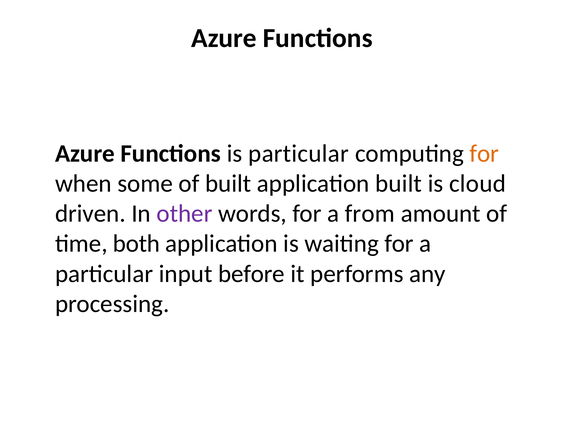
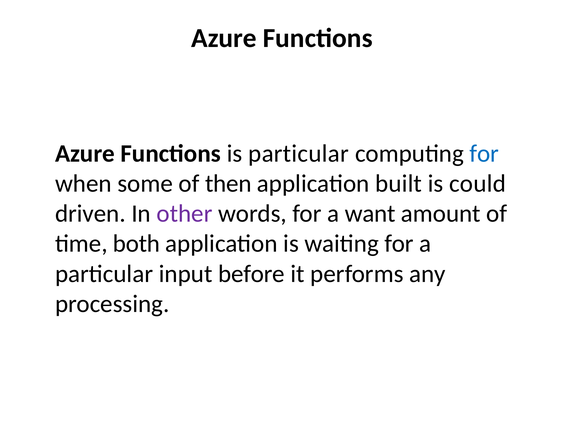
for at (484, 153) colour: orange -> blue
of built: built -> then
cloud: cloud -> could
from: from -> want
